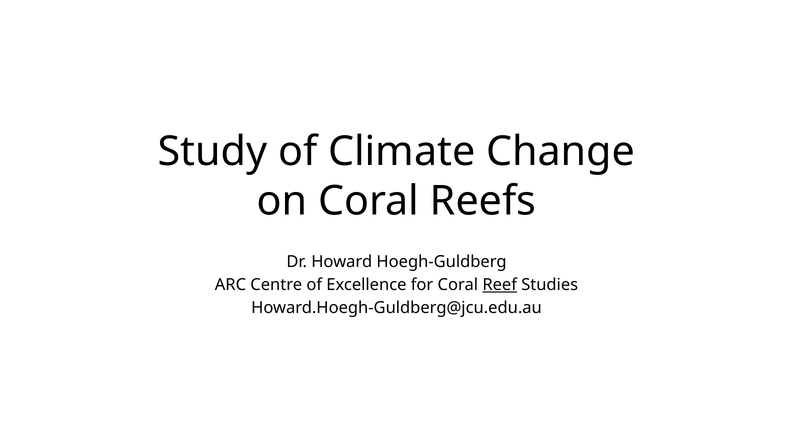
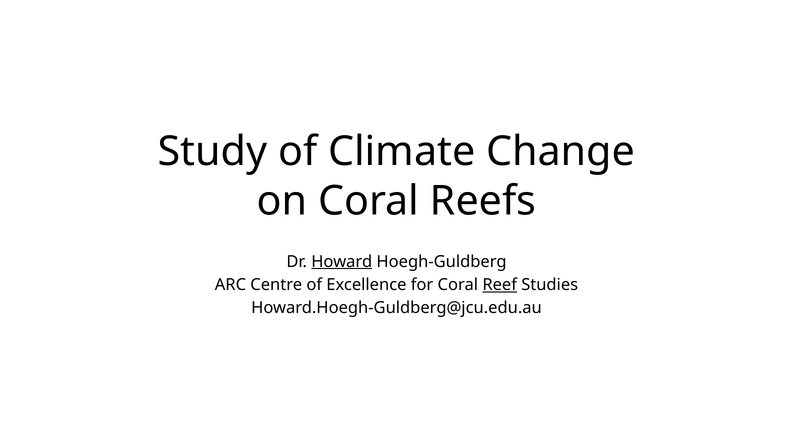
Howard underline: none -> present
